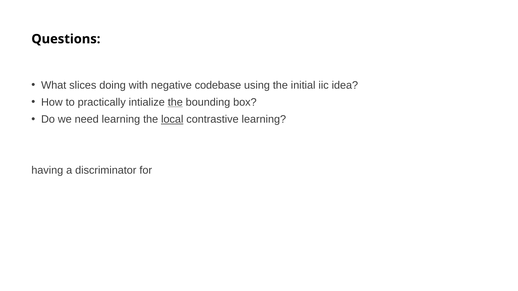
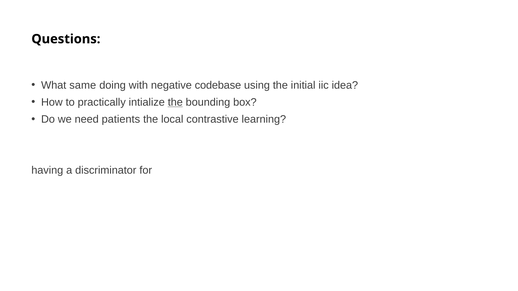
slices: slices -> same
need learning: learning -> patients
local underline: present -> none
